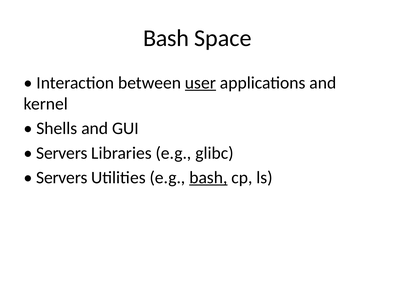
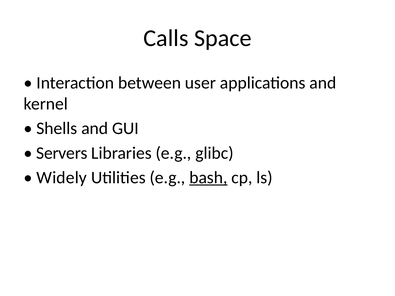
Bash at (166, 38): Bash -> Calls
user underline: present -> none
Servers at (62, 178): Servers -> Widely
